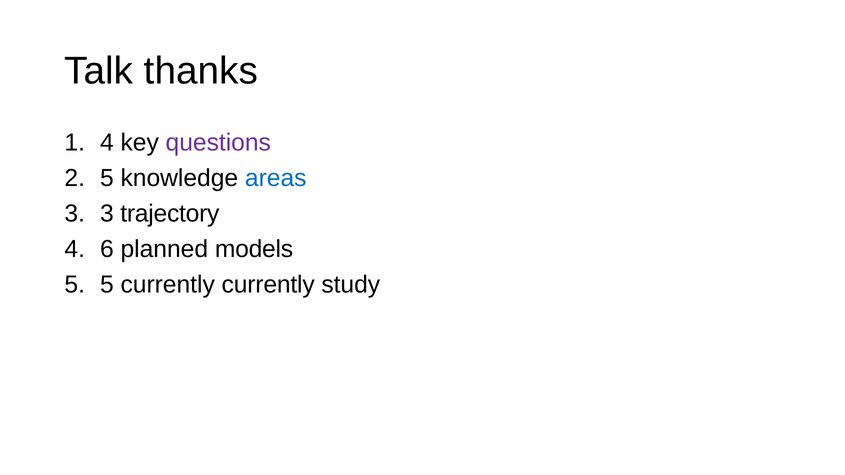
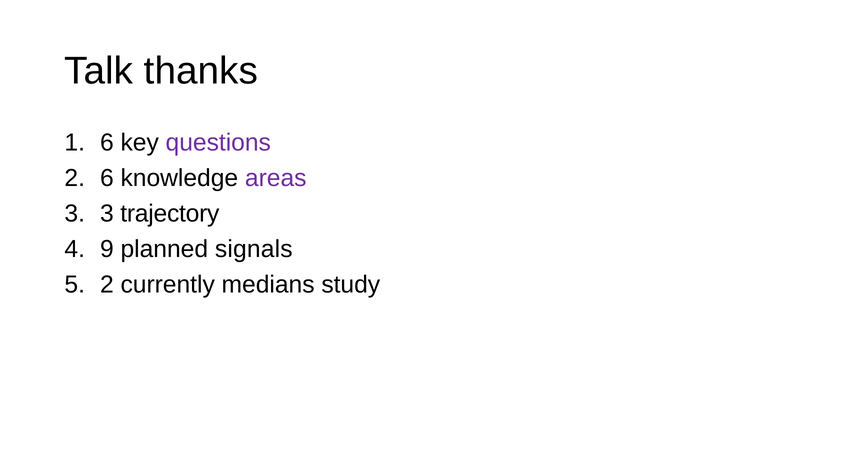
1 4: 4 -> 6
2 5: 5 -> 6
areas colour: blue -> purple
6: 6 -> 9
models: models -> signals
5 5: 5 -> 2
currently currently: currently -> medians
